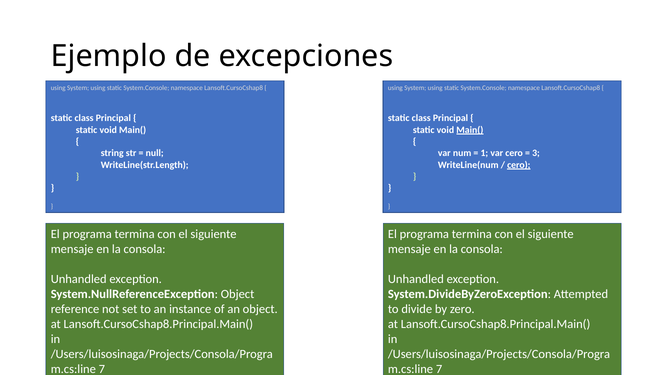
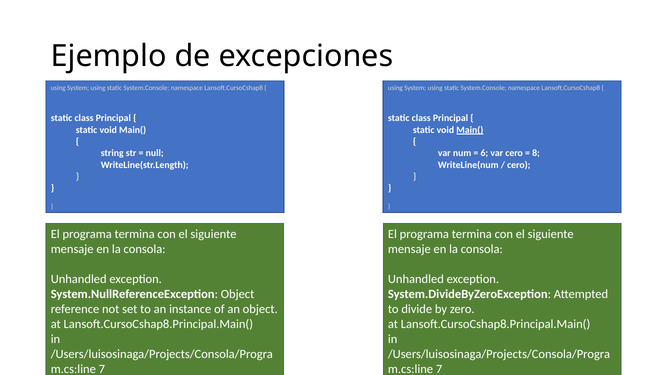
1: 1 -> 6
3: 3 -> 8
cero at (519, 165) underline: present -> none
